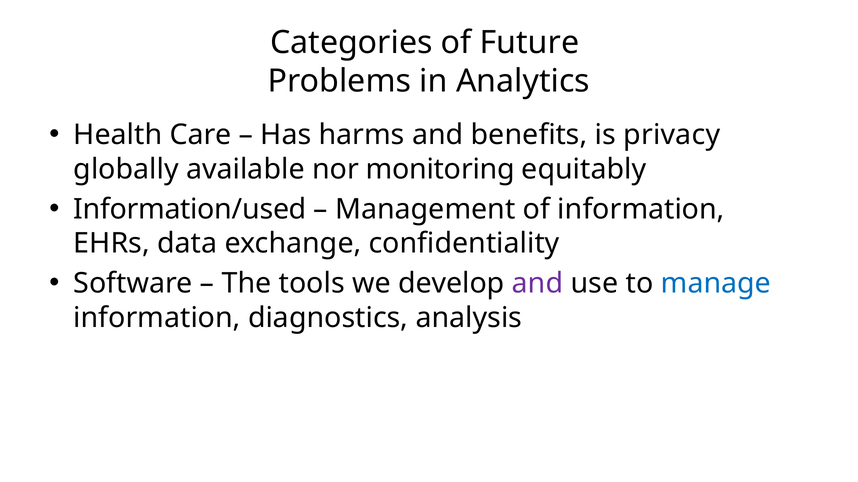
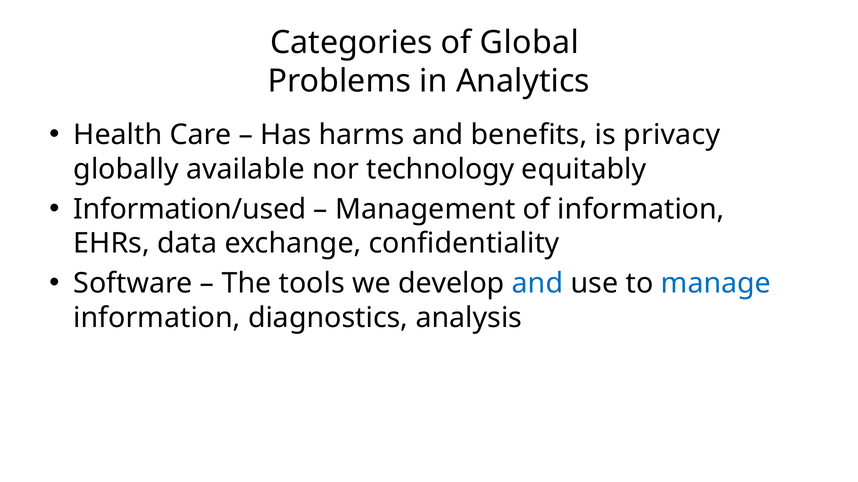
Future: Future -> Global
monitoring: monitoring -> technology
and at (538, 284) colour: purple -> blue
